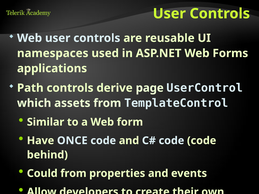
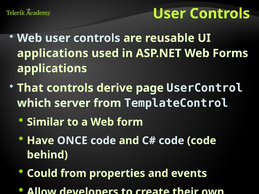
namespaces at (53, 53): namespaces -> applications
Path: Path -> That
assets: assets -> server
